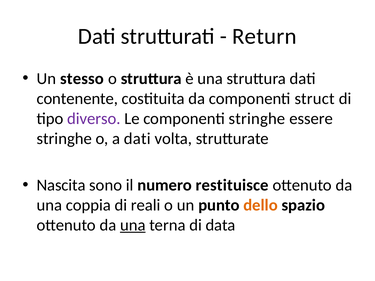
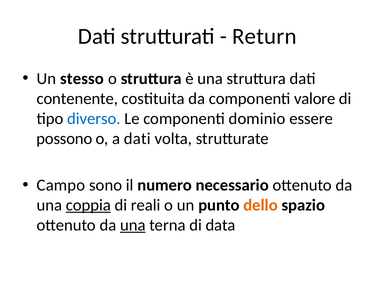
struct: struct -> valore
diverso colour: purple -> blue
componenti stringhe: stringhe -> dominio
stringhe at (64, 139): stringhe -> possono
Nascita: Nascita -> Campo
restituisce: restituisce -> necessario
coppia underline: none -> present
